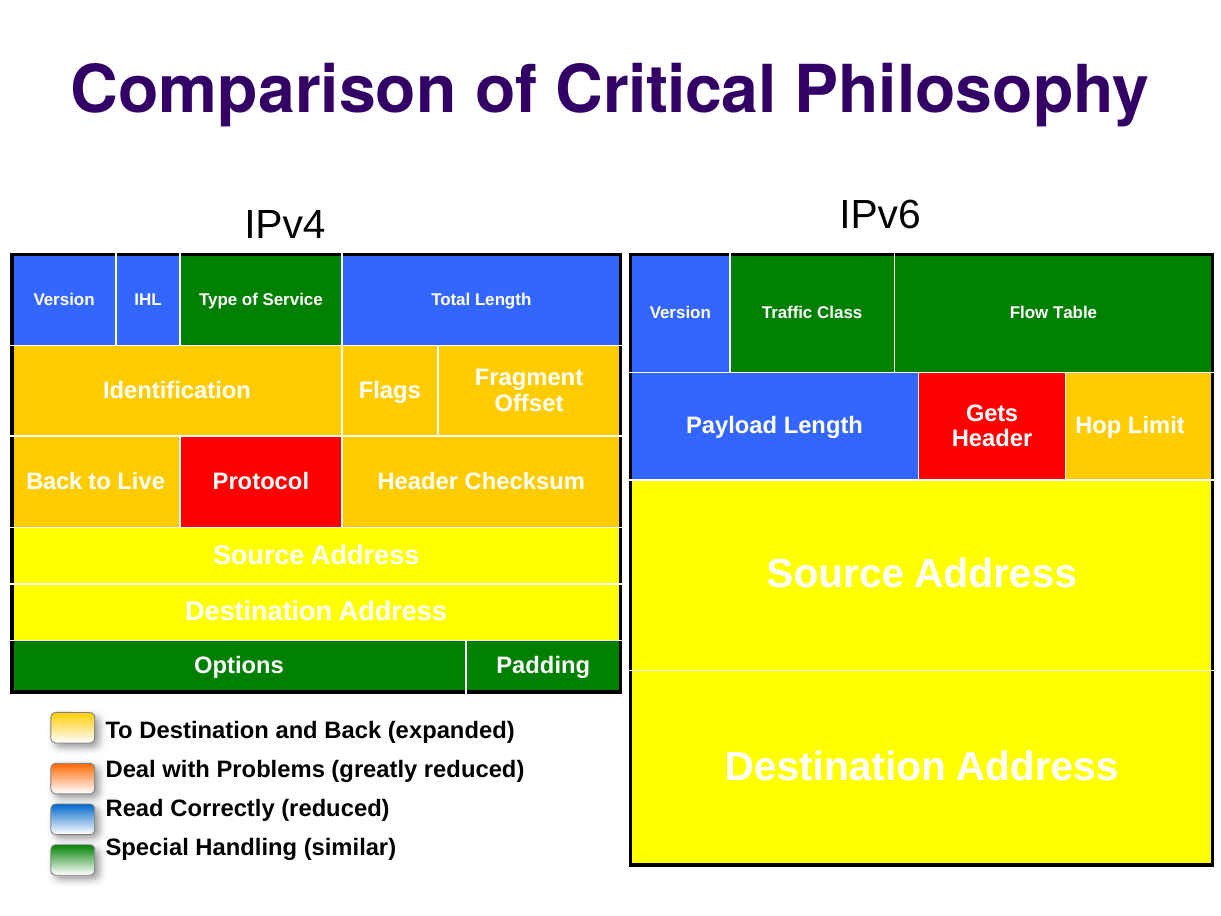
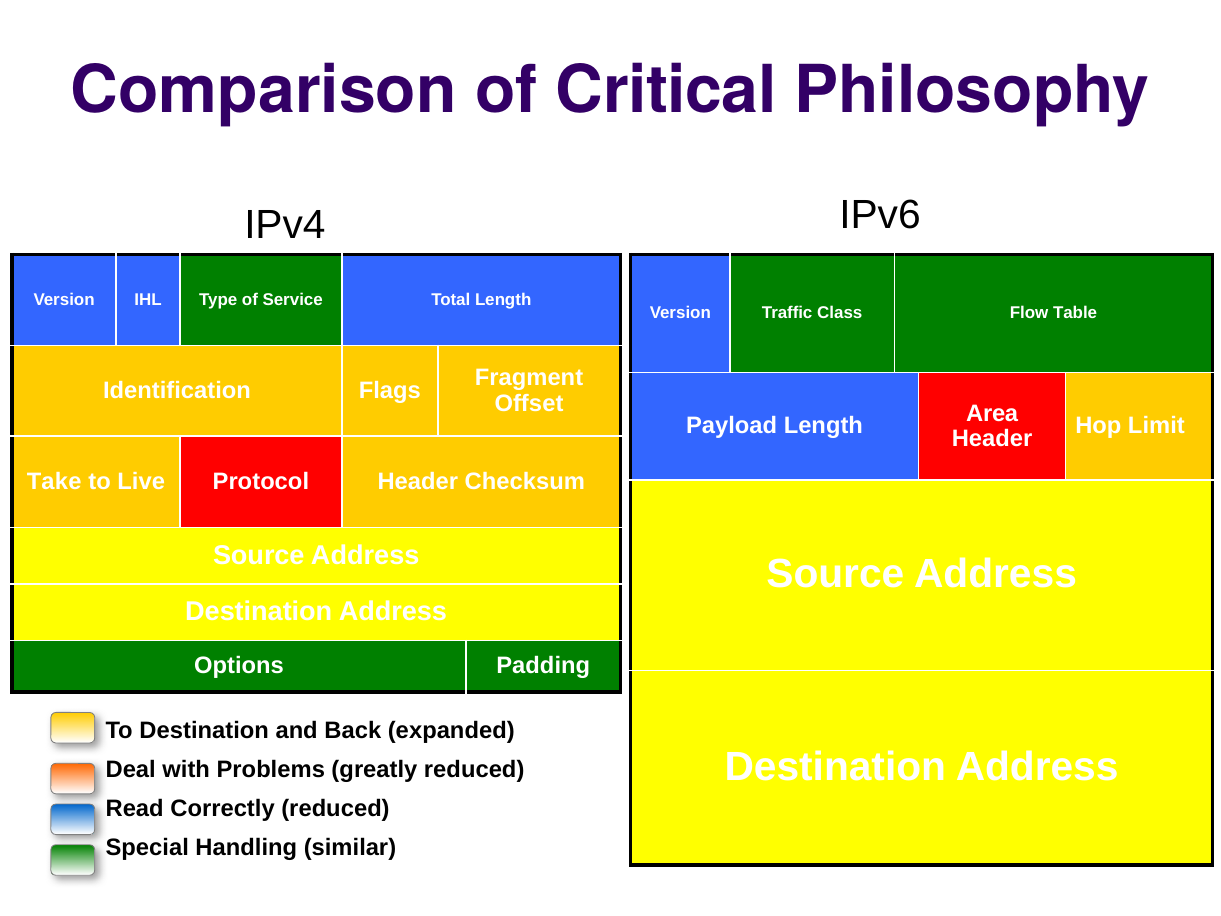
Gets: Gets -> Area
Back at (54, 481): Back -> Take
